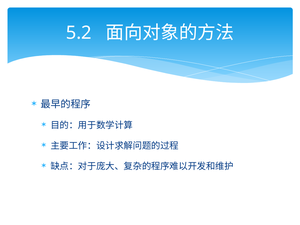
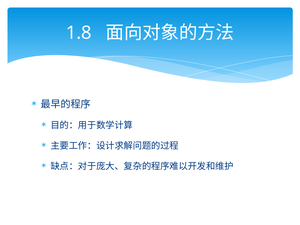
5.2: 5.2 -> 1.8
